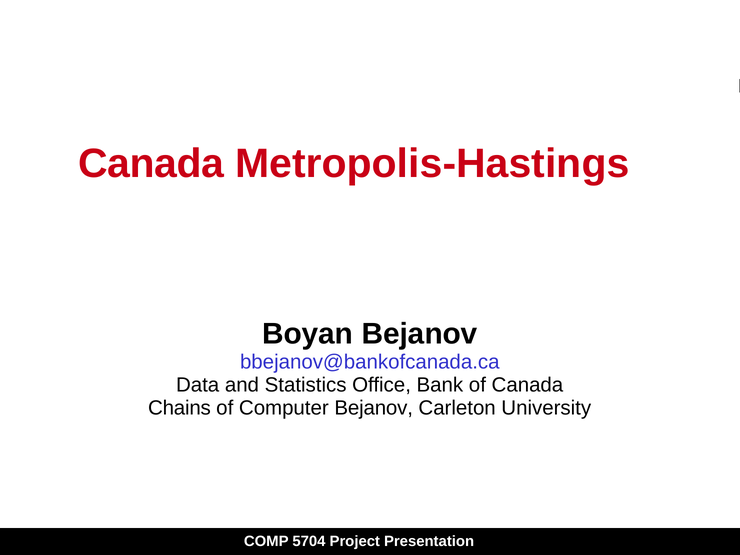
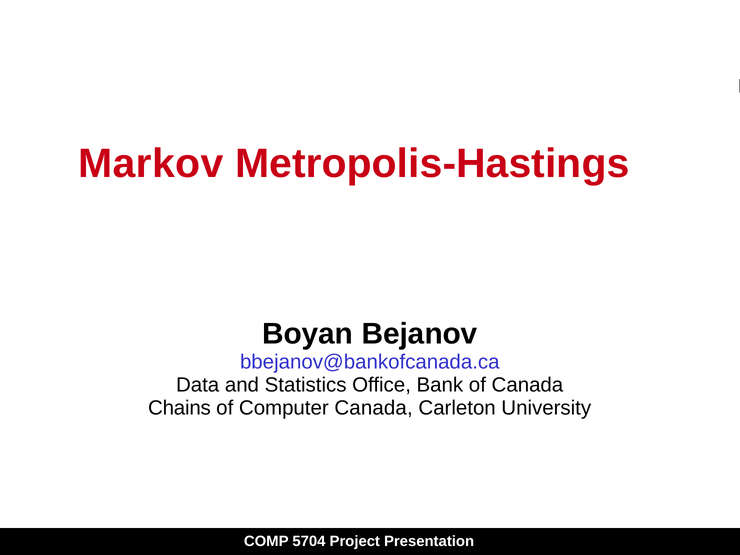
Canada at (151, 163): Canada -> Markov
Computer Bejanov: Bejanov -> Canada
